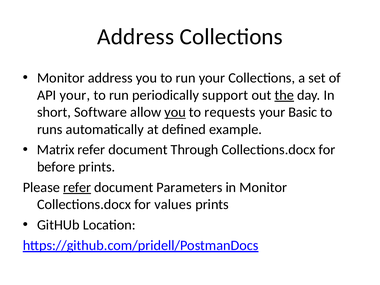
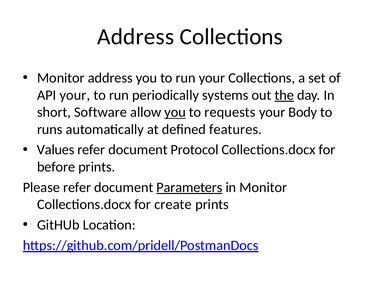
support: support -> systems
Basic: Basic -> Body
example: example -> features
Matrix: Matrix -> Values
Through: Through -> Protocol
refer at (77, 187) underline: present -> none
Parameters underline: none -> present
values: values -> create
